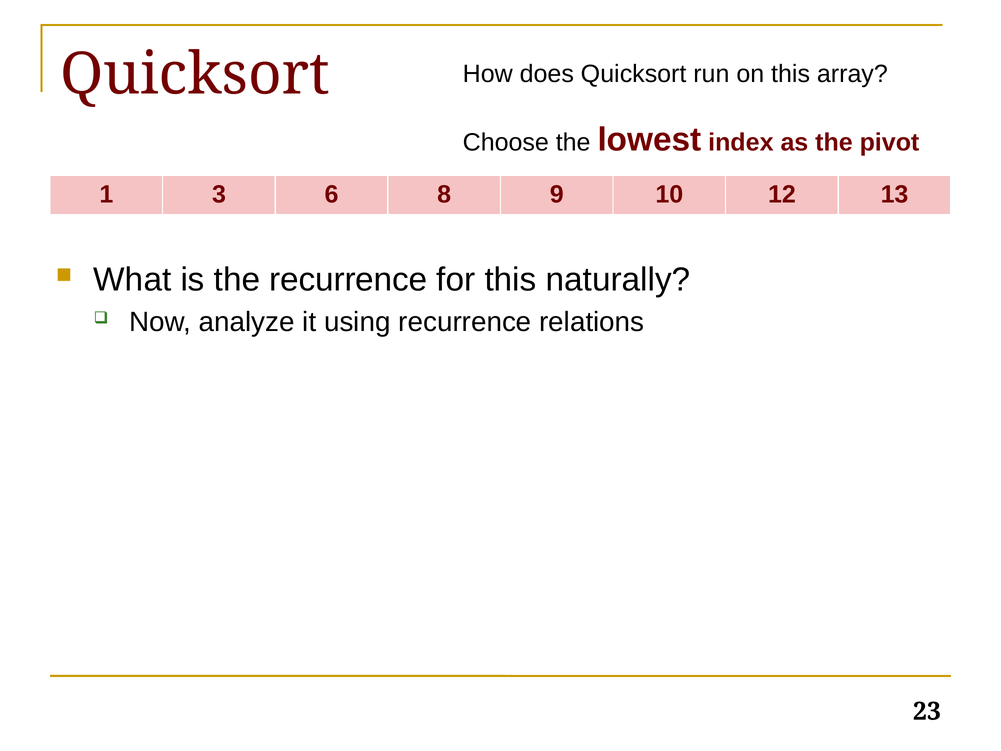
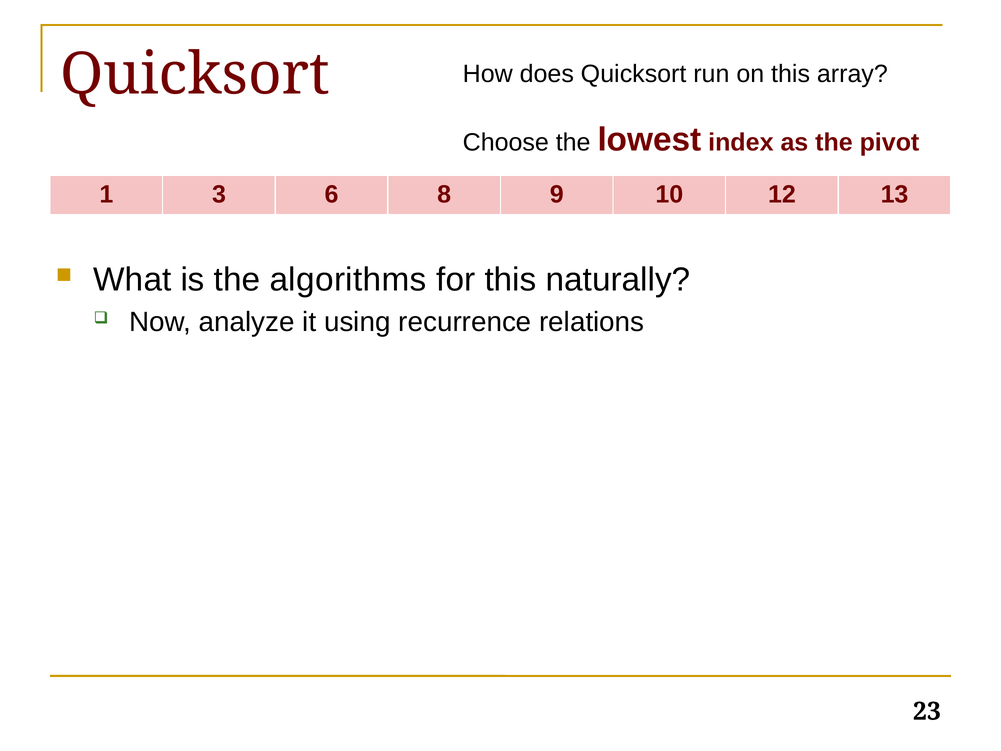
the recurrence: recurrence -> algorithms
